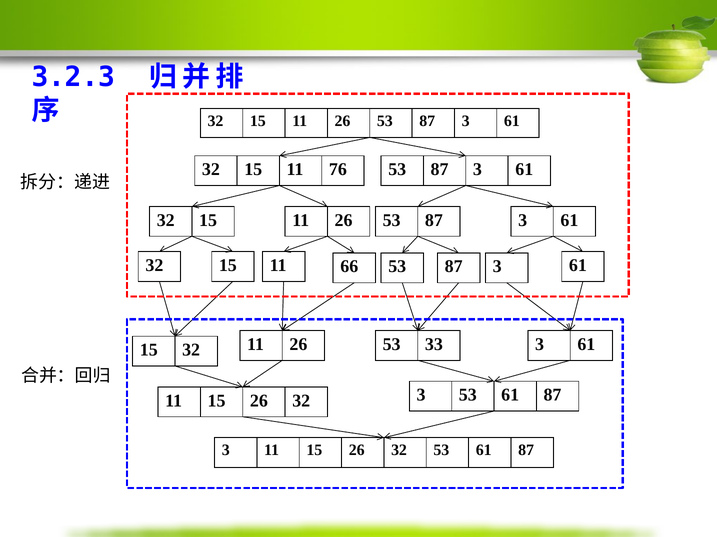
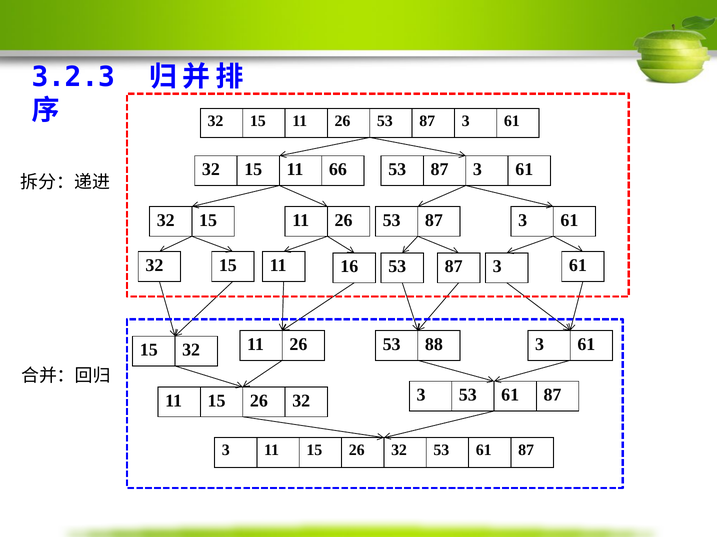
76: 76 -> 66
66: 66 -> 16
33: 33 -> 88
